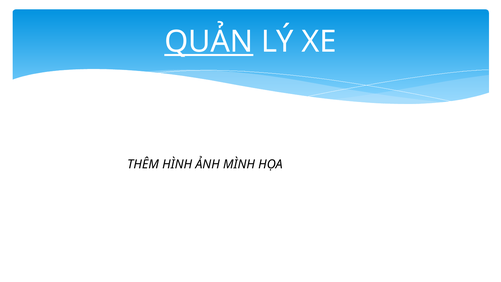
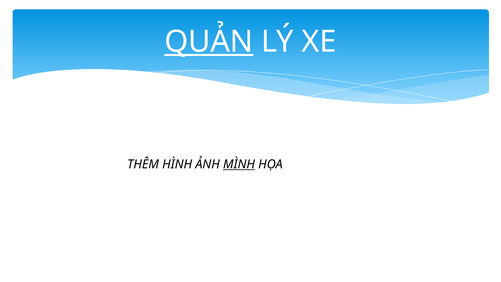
MÌNH underline: none -> present
